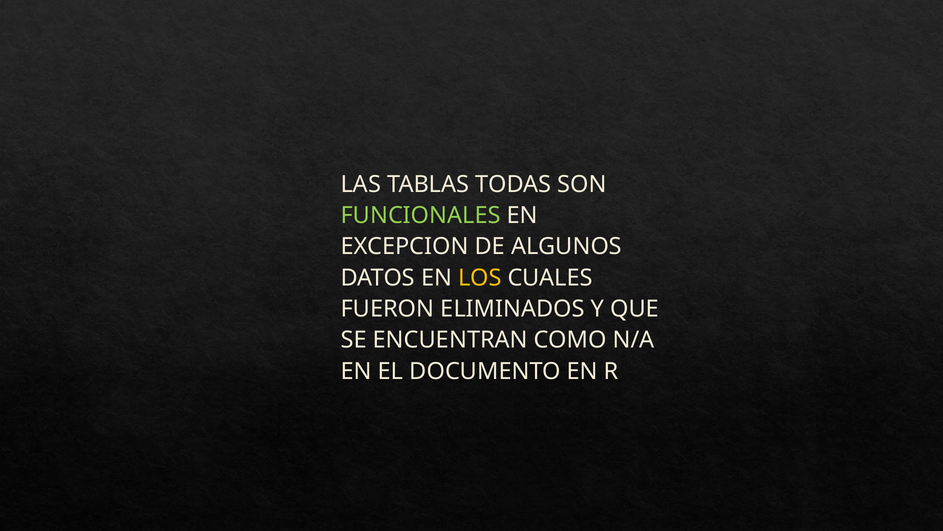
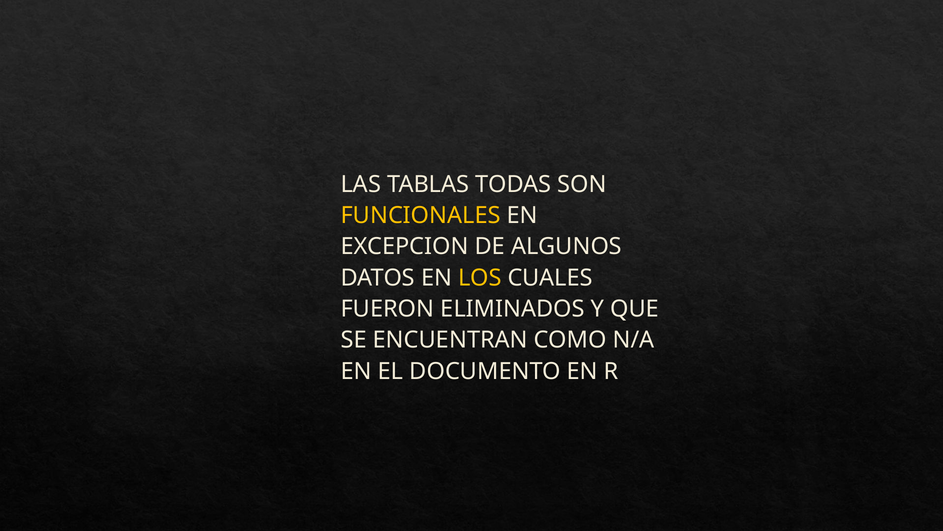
FUNCIONALES colour: light green -> yellow
